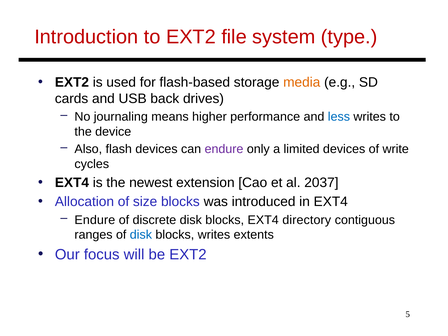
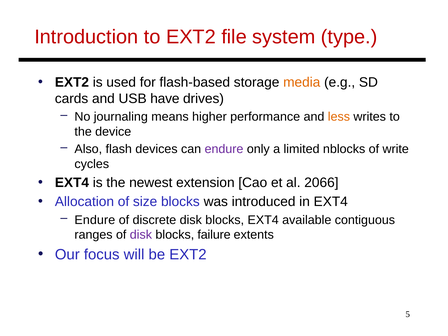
back: back -> have
less colour: blue -> orange
limited devices: devices -> nblocks
2037: 2037 -> 2066
directory: directory -> available
disk at (141, 235) colour: blue -> purple
blocks writes: writes -> failure
